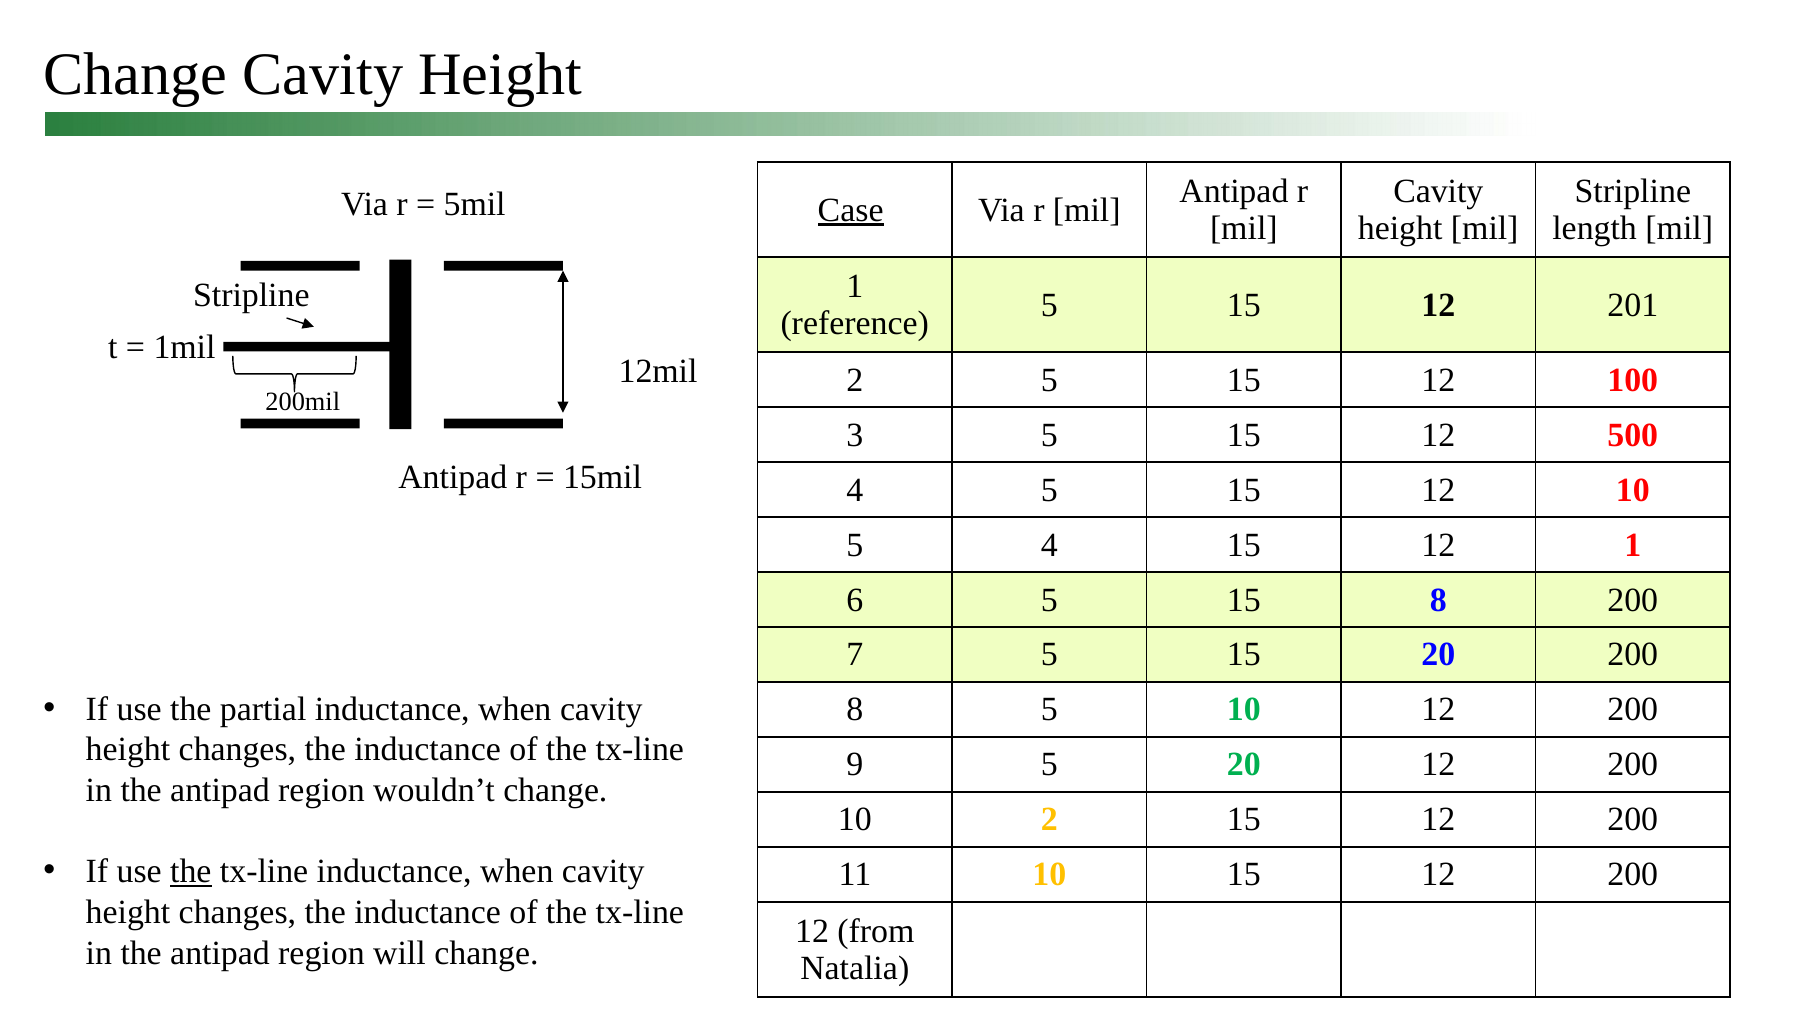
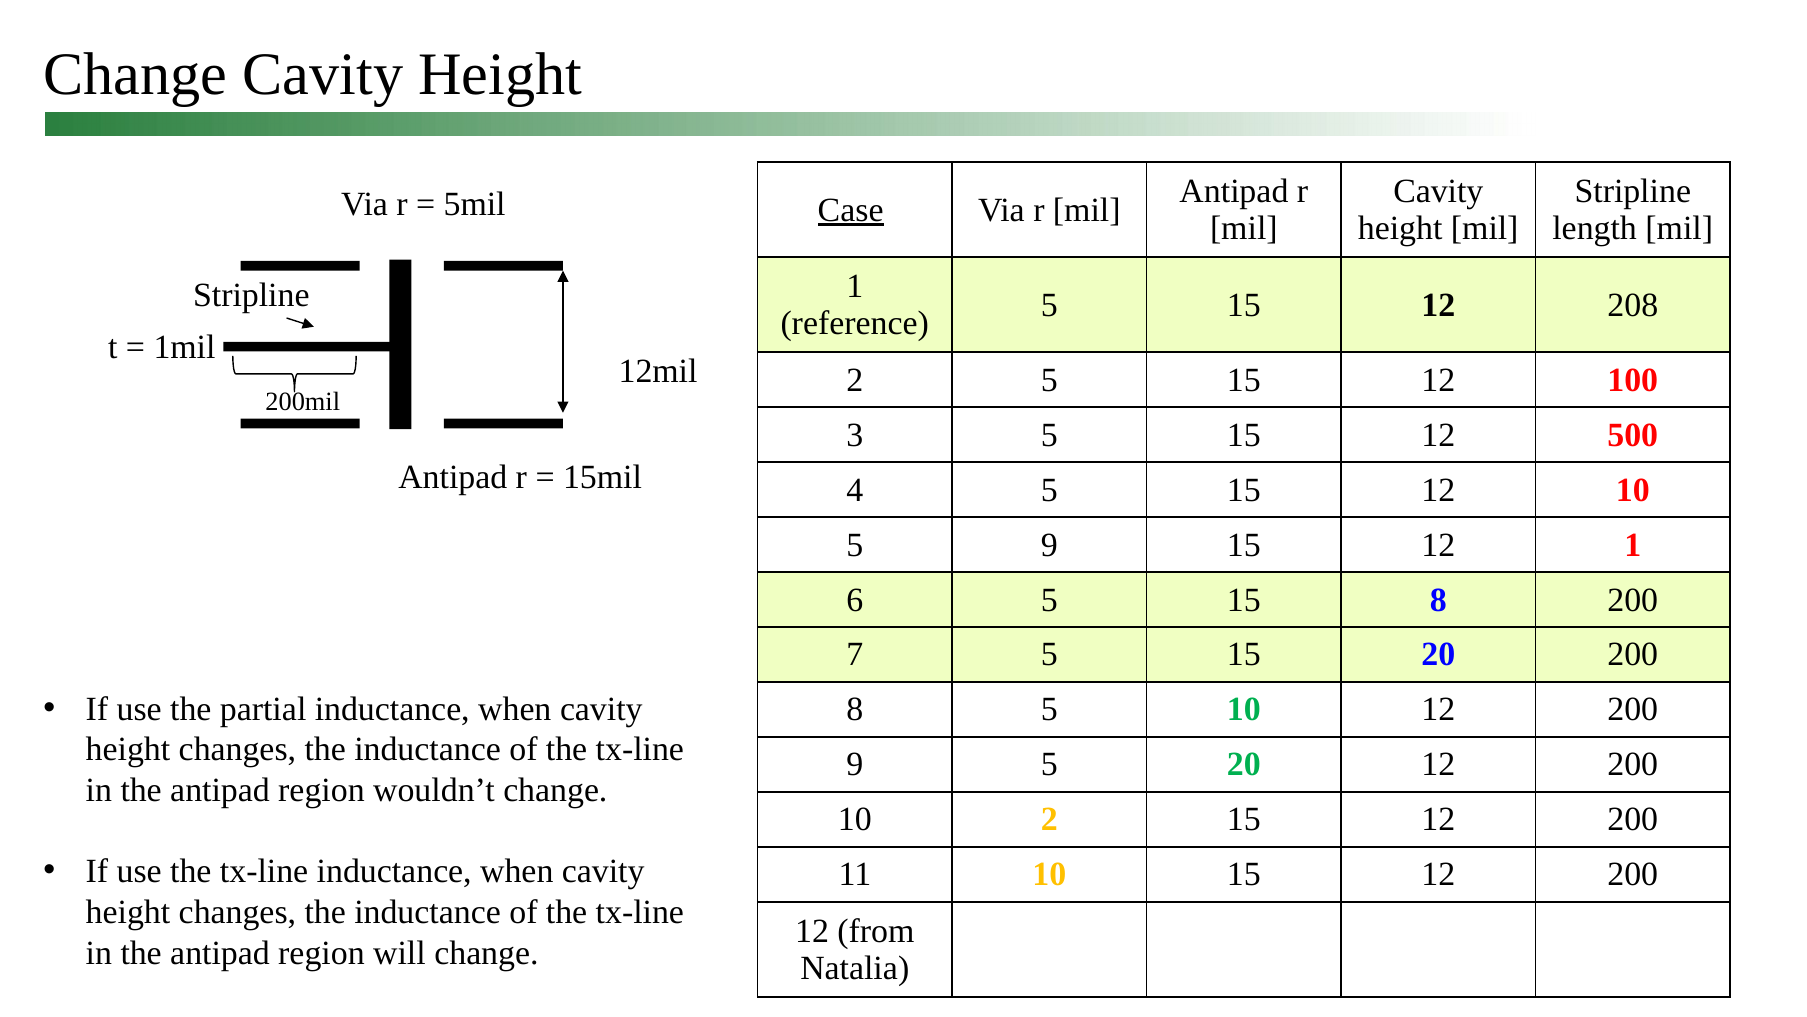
201: 201 -> 208
5 4: 4 -> 9
the at (191, 871) underline: present -> none
